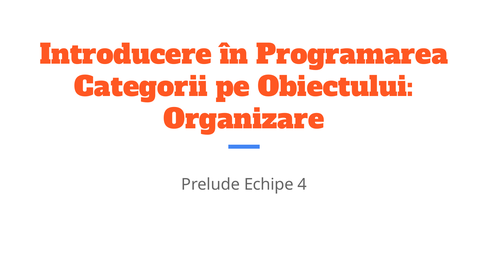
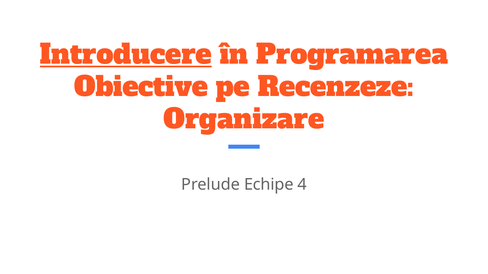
Introducere underline: none -> present
Categorii: Categorii -> Obiective
Obiectului: Obiectului -> Recenzeze
